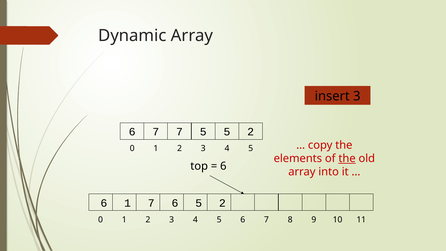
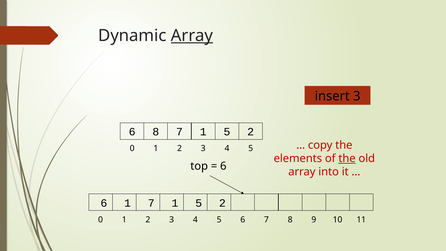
Array at (192, 36) underline: none -> present
7 at (156, 132): 7 -> 8
5 at (203, 132): 5 -> 1
1 7 6: 6 -> 1
